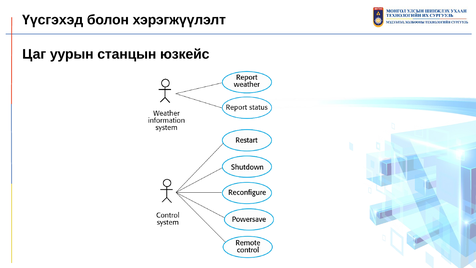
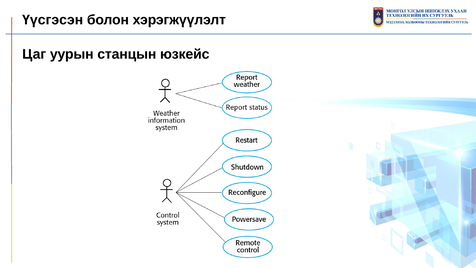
Үүсгэхэд: Үүсгэхэд -> Үүсгэсэн
